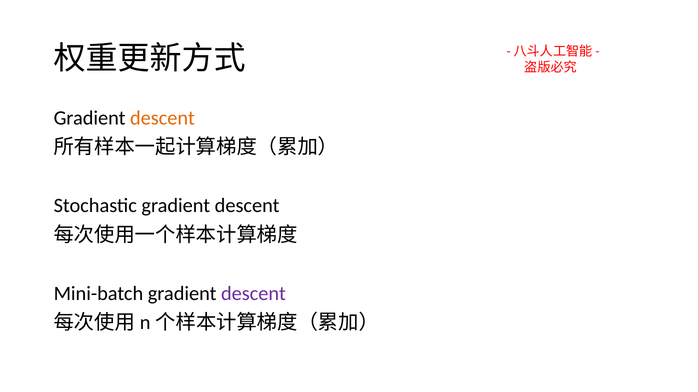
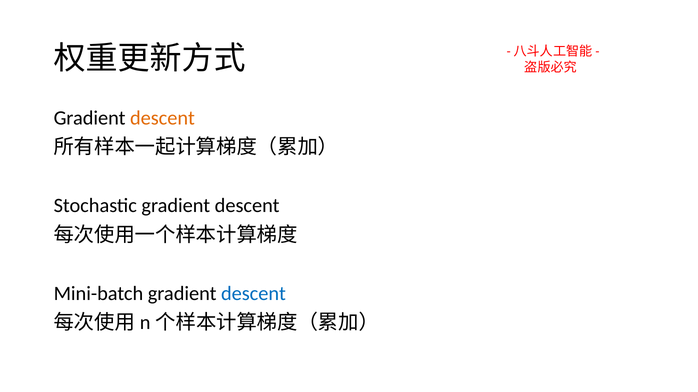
descent at (253, 294) colour: purple -> blue
